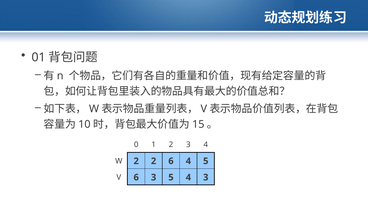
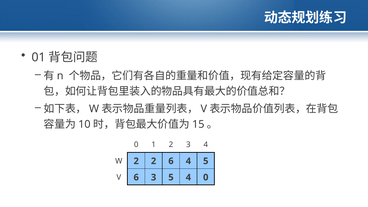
4 3: 3 -> 0
